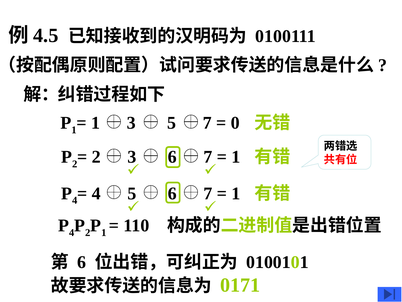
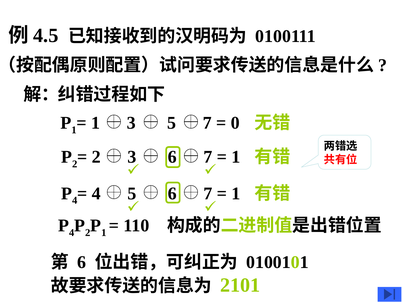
0171: 0171 -> 2101
